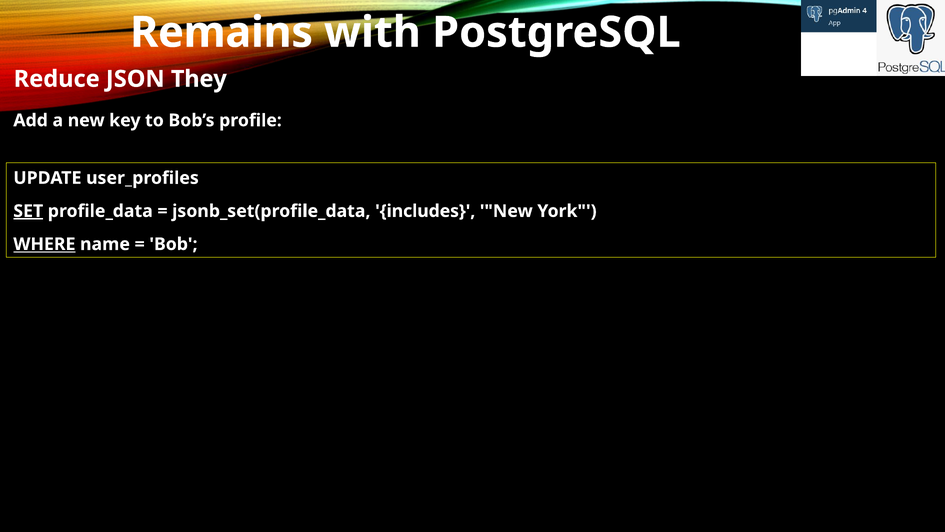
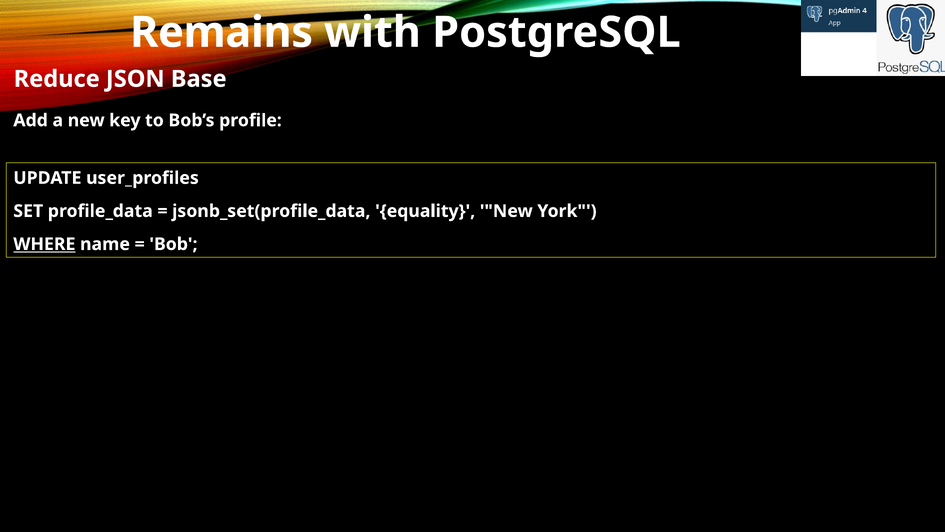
They: They -> Base
SET underline: present -> none
includes: includes -> equality
